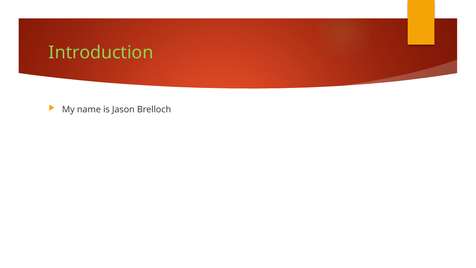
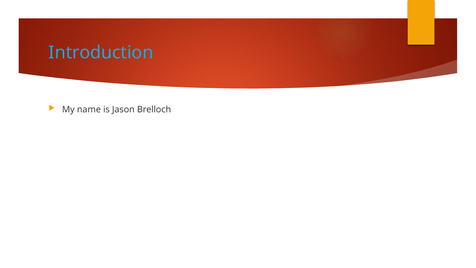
Introduction colour: light green -> light blue
